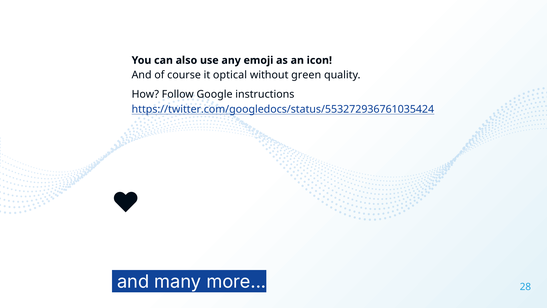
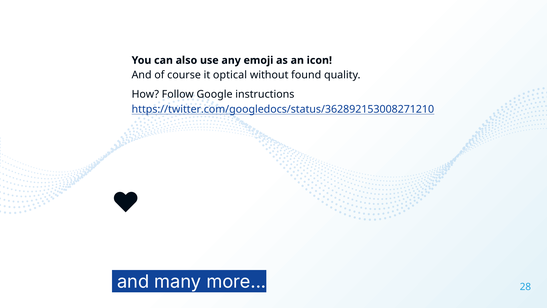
green: green -> found
https://twitter.com/googledocs/status/553272936761035424: https://twitter.com/googledocs/status/553272936761035424 -> https://twitter.com/googledocs/status/362892153008271210
